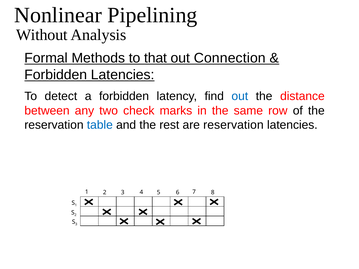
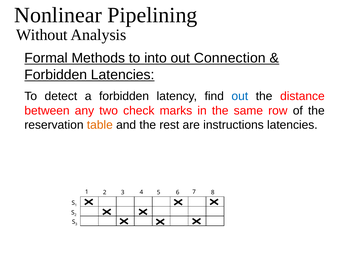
that: that -> into
table colour: blue -> orange
are reservation: reservation -> instructions
